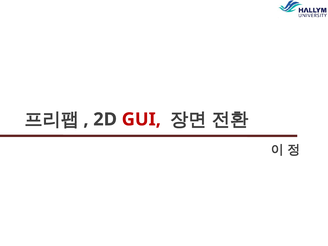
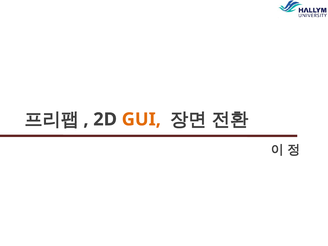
GUI colour: red -> orange
